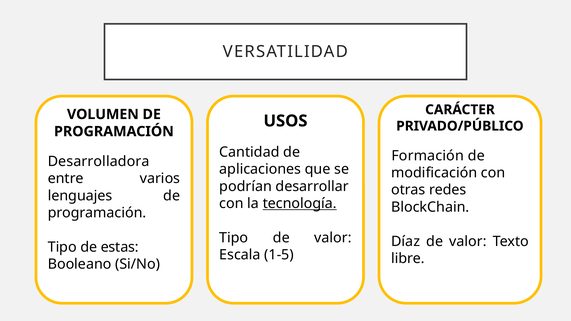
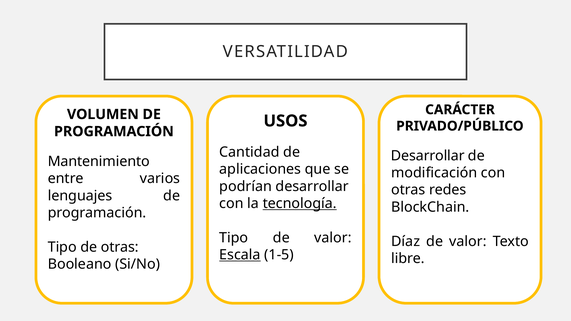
Formación at (428, 156): Formación -> Desarrollar
Desarrolladora: Desarrolladora -> Mantenimiento
de estas: estas -> otras
Escala underline: none -> present
